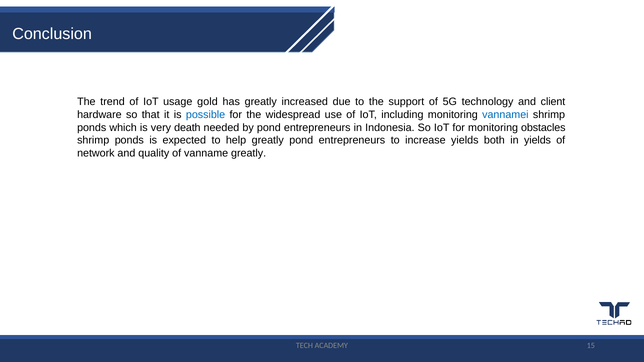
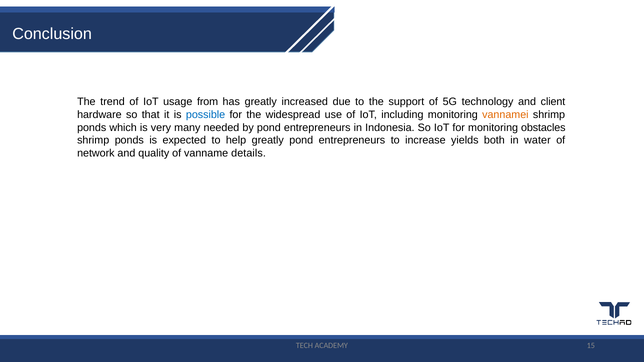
gold: gold -> from
vannamei colour: blue -> orange
death: death -> many
in yields: yields -> water
vanname greatly: greatly -> details
